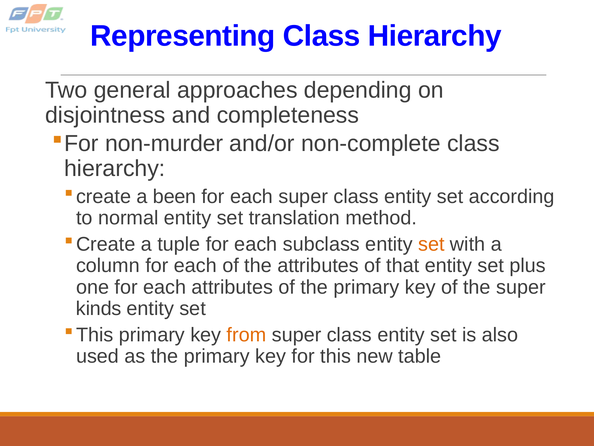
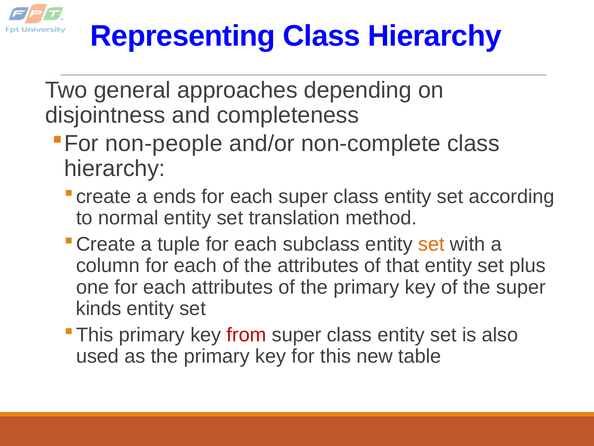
non-murder: non-murder -> non-people
been: been -> ends
from colour: orange -> red
